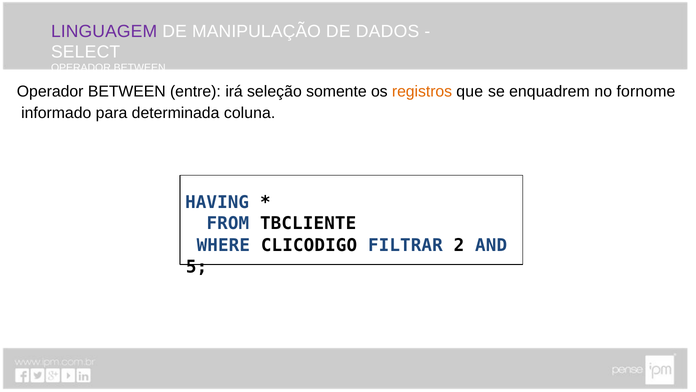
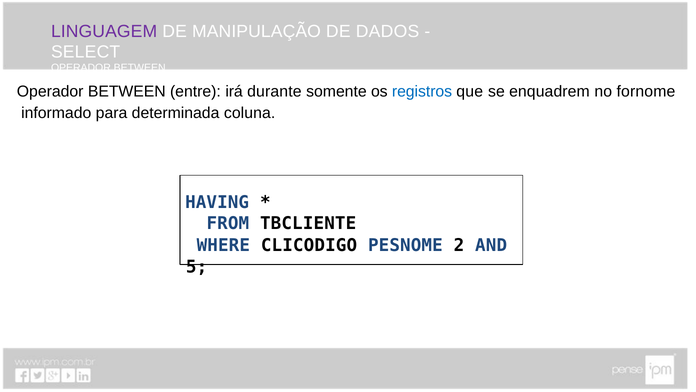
seleção: seleção -> durante
registros colour: orange -> blue
FILTRAR: FILTRAR -> PESNOME
